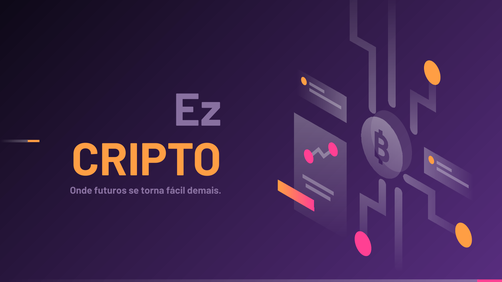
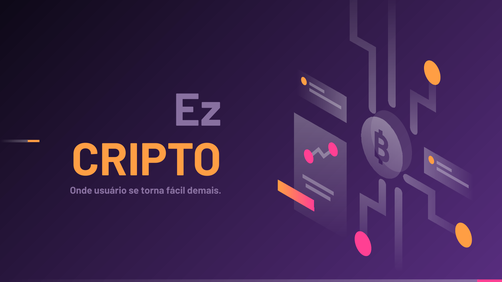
futuros: futuros -> usuário
